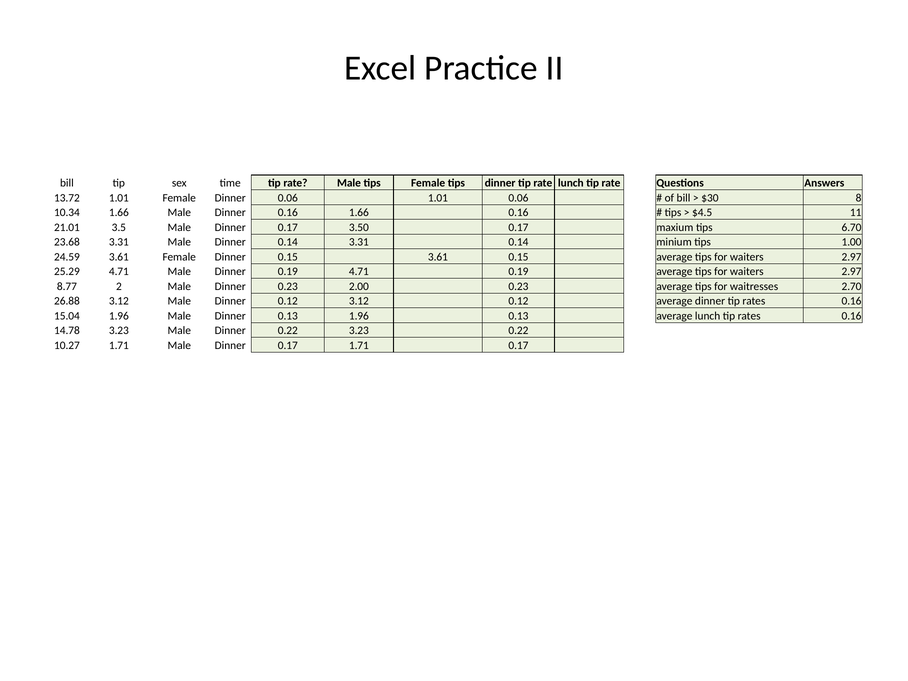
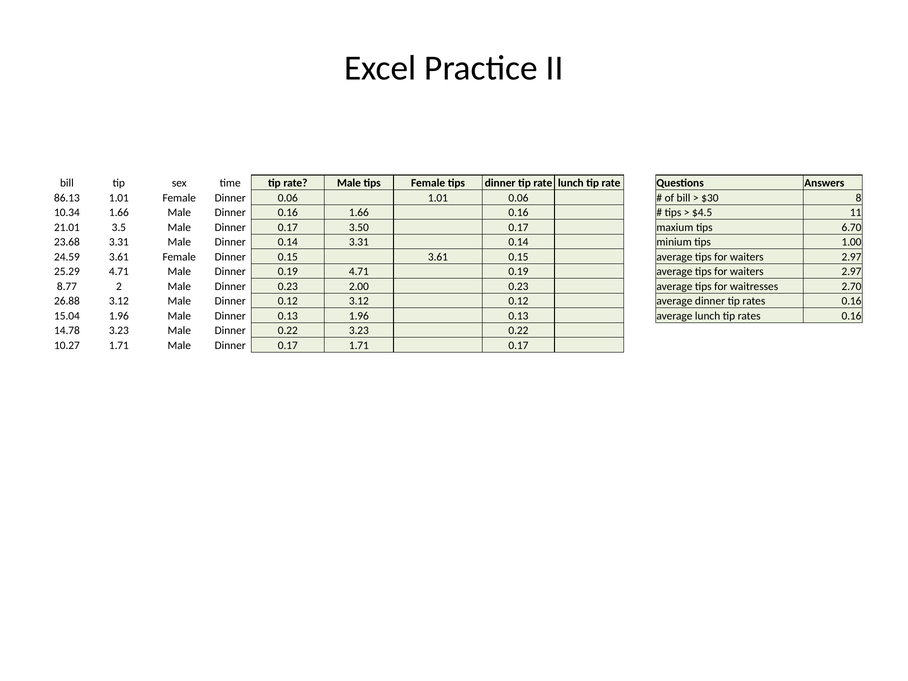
13.72: 13.72 -> 86.13
